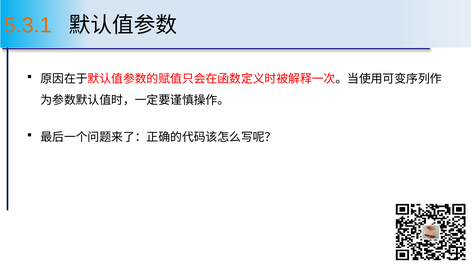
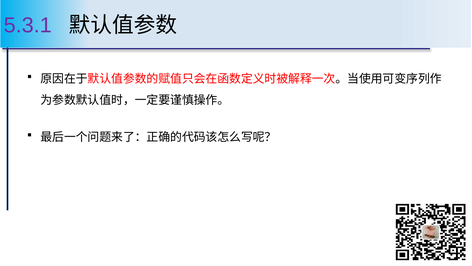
5.3.1 colour: orange -> purple
